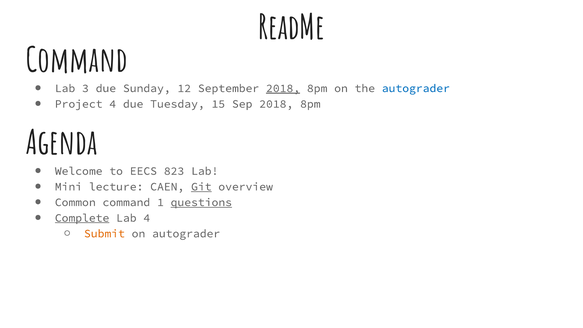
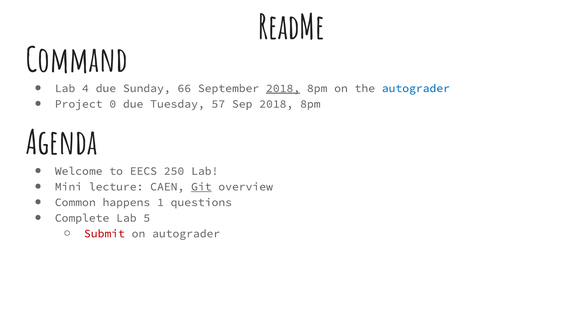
3: 3 -> 4
12: 12 -> 66
Project 4: 4 -> 0
15: 15 -> 57
823: 823 -> 250
Common command: command -> happens
questions underline: present -> none
Complete underline: present -> none
Lab 4: 4 -> 5
Submit colour: orange -> red
